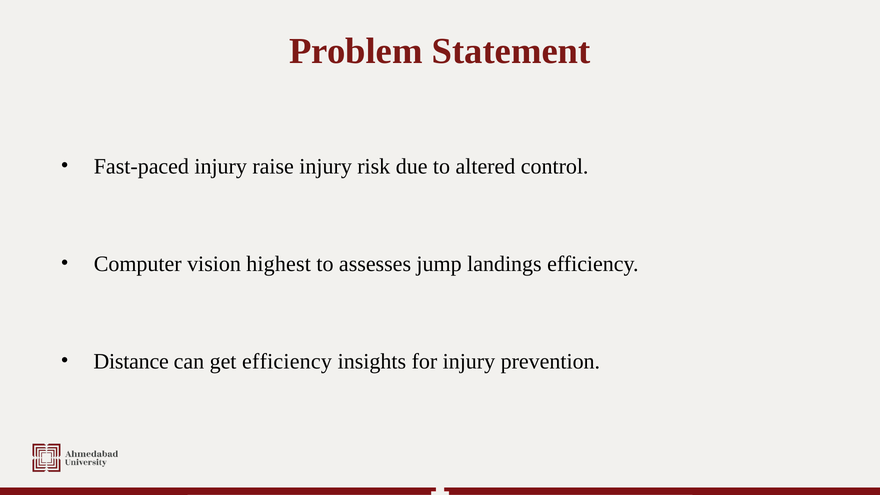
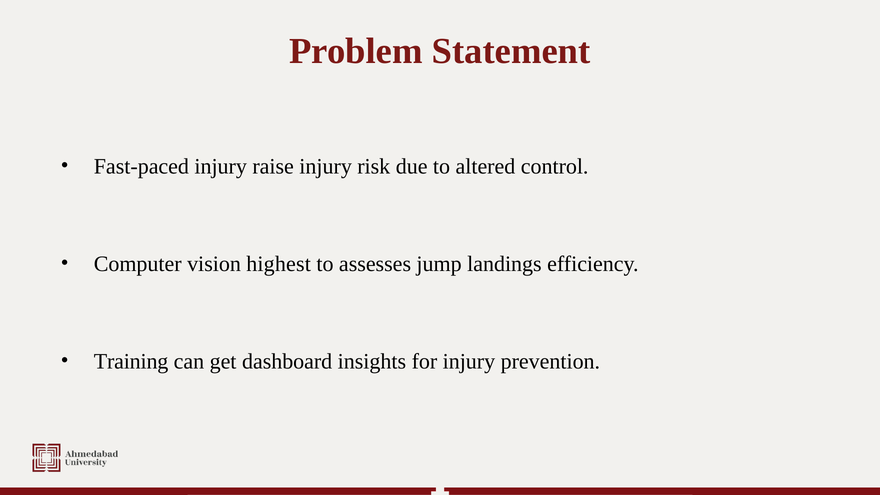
Distance: Distance -> Training
get efficiency: efficiency -> dashboard
